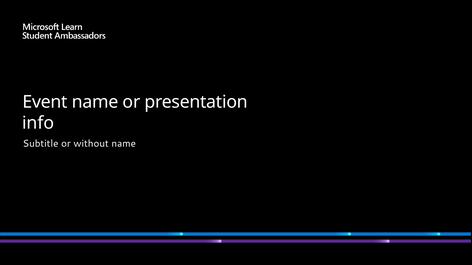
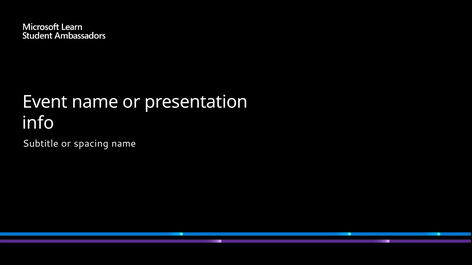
without: without -> spacing
